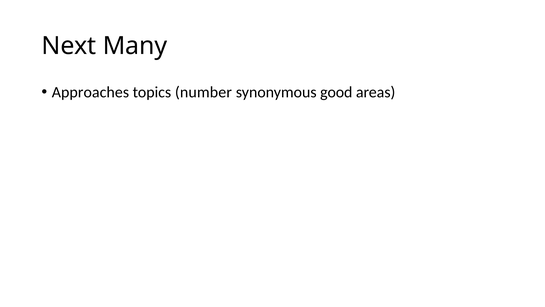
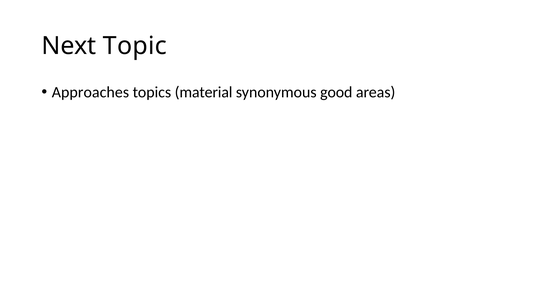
Many: Many -> Topic
number: number -> material
